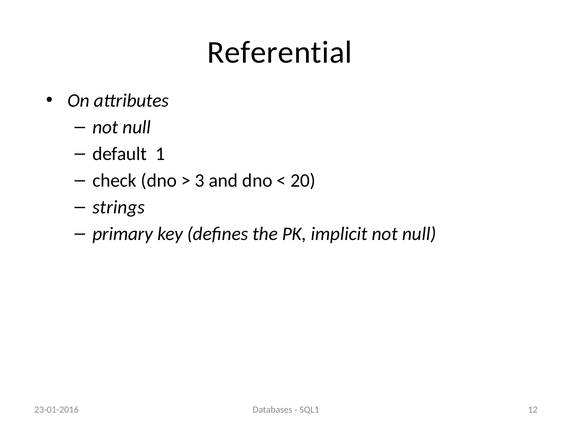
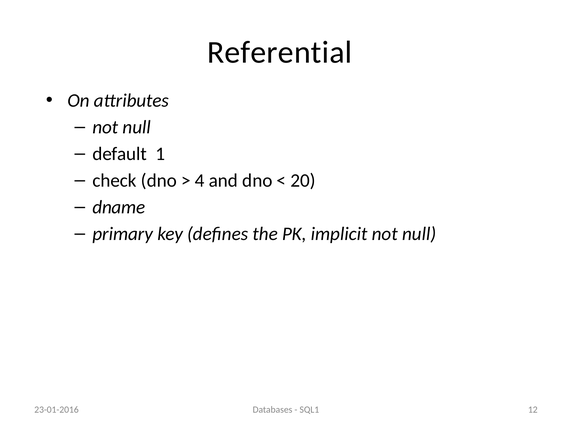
3: 3 -> 4
strings: strings -> dname
